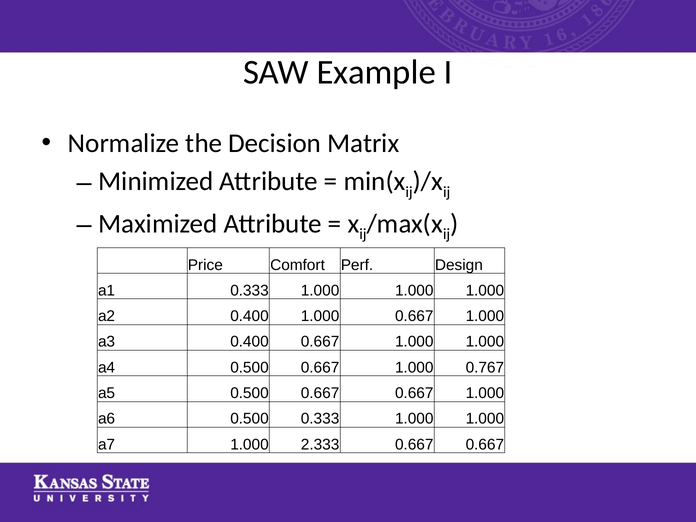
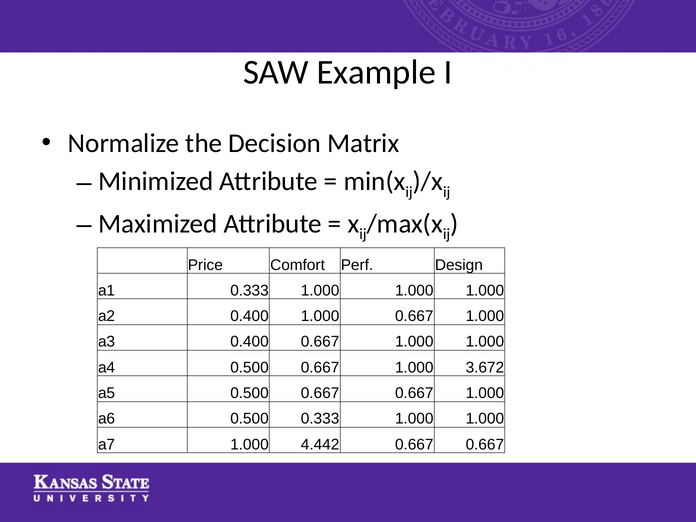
0.767: 0.767 -> 3.672
2.333: 2.333 -> 4.442
